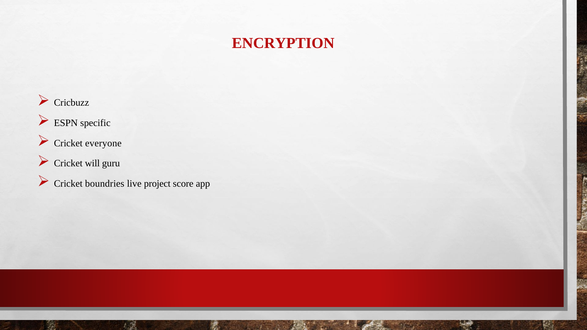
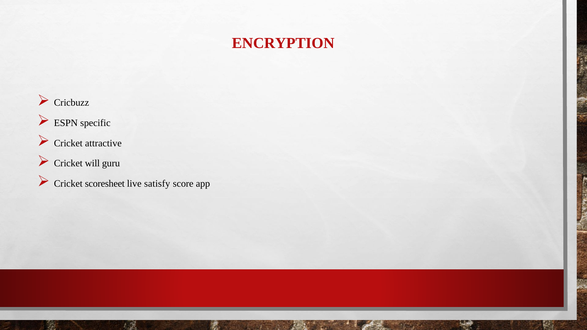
everyone: everyone -> attractive
boundries: boundries -> scoresheet
project: project -> satisfy
